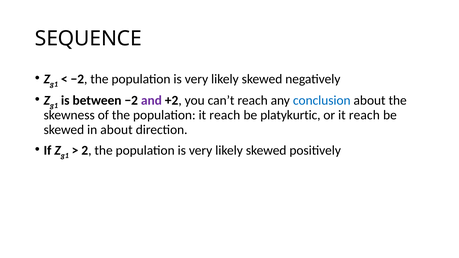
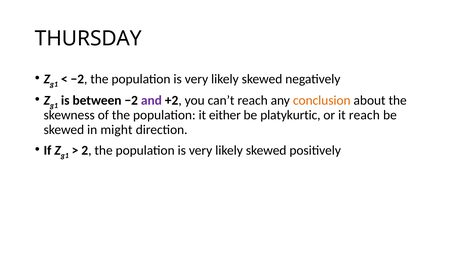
SEQUENCE: SEQUENCE -> THURSDAY
conclusion colour: blue -> orange
population it reach: reach -> either
in about: about -> might
